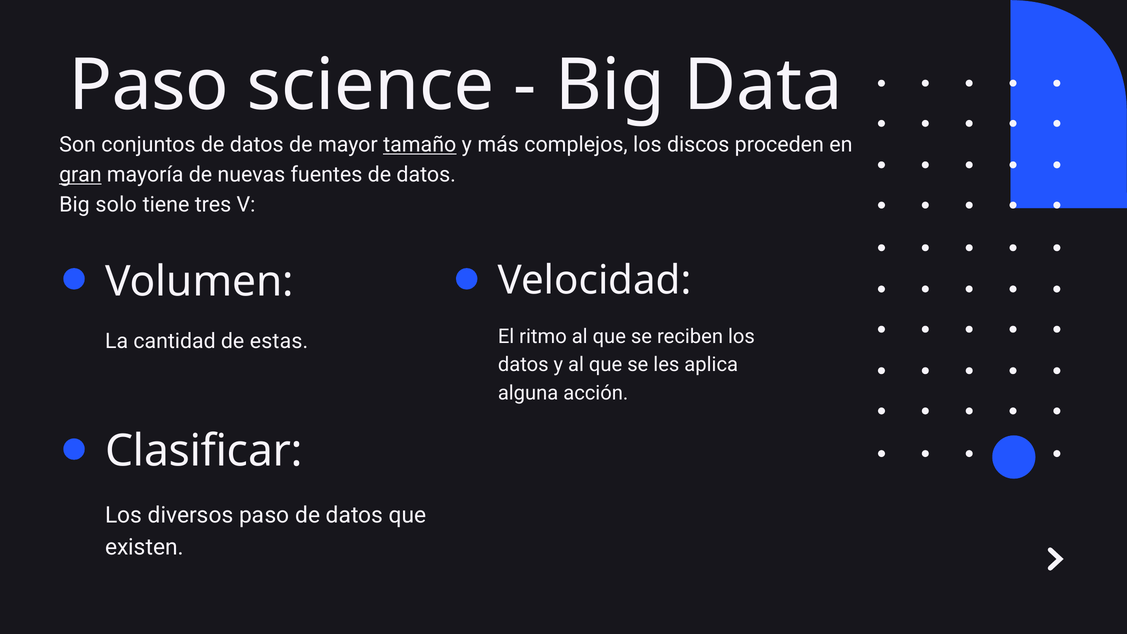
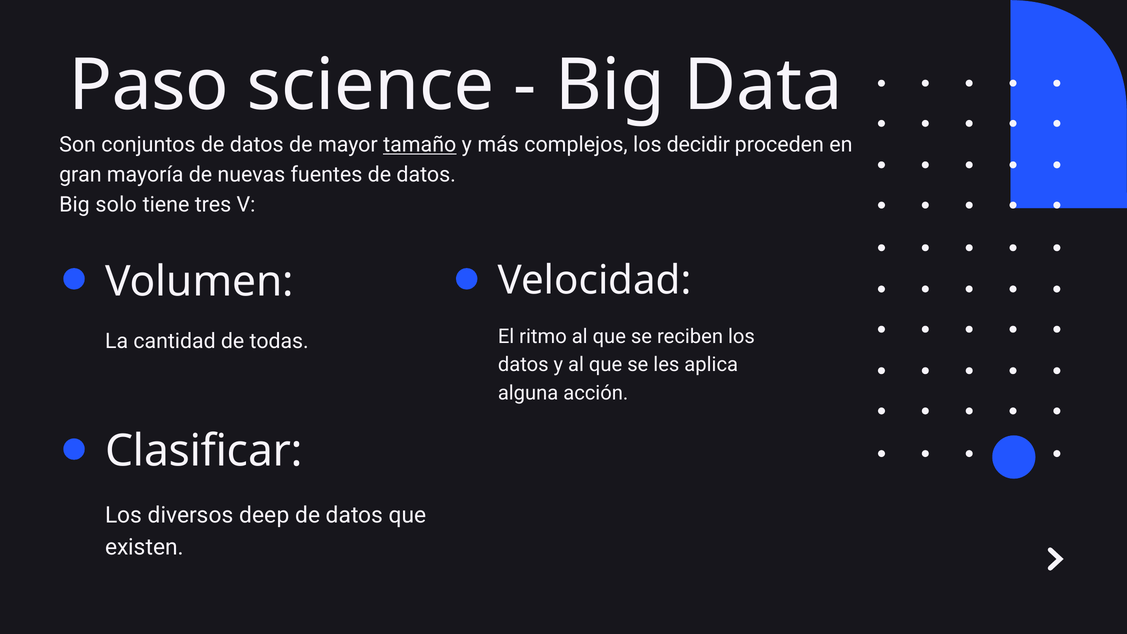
discos: discos -> decidir
gran underline: present -> none
estas: estas -> todas
diversos paso: paso -> deep
